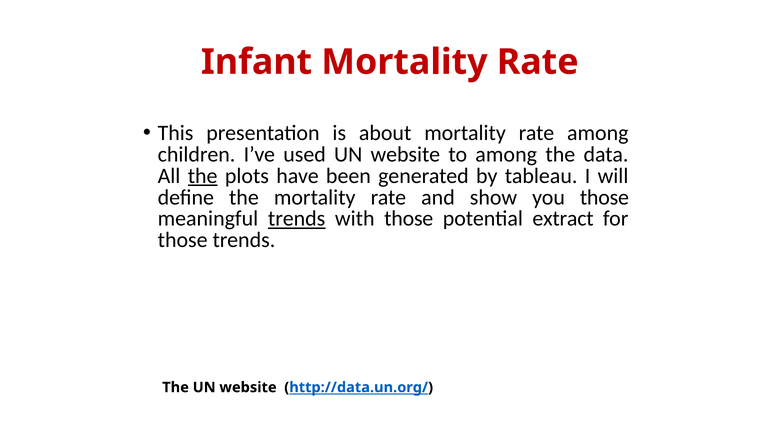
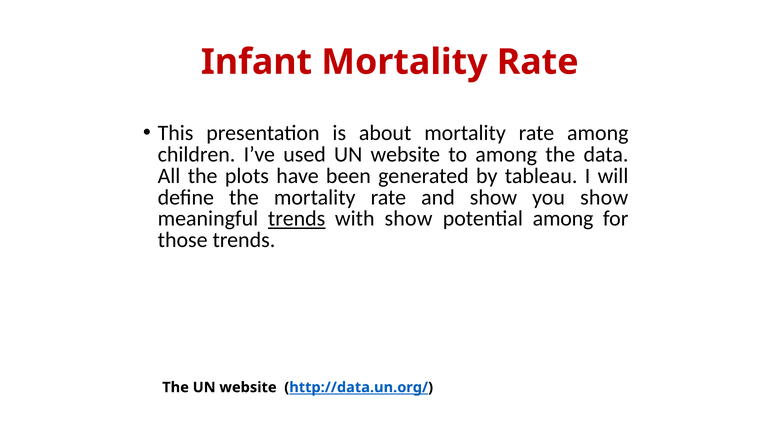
the at (203, 176) underline: present -> none
you those: those -> show
with those: those -> show
potential extract: extract -> among
